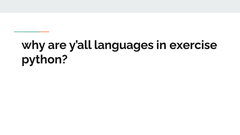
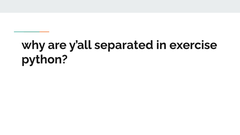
languages: languages -> separated
